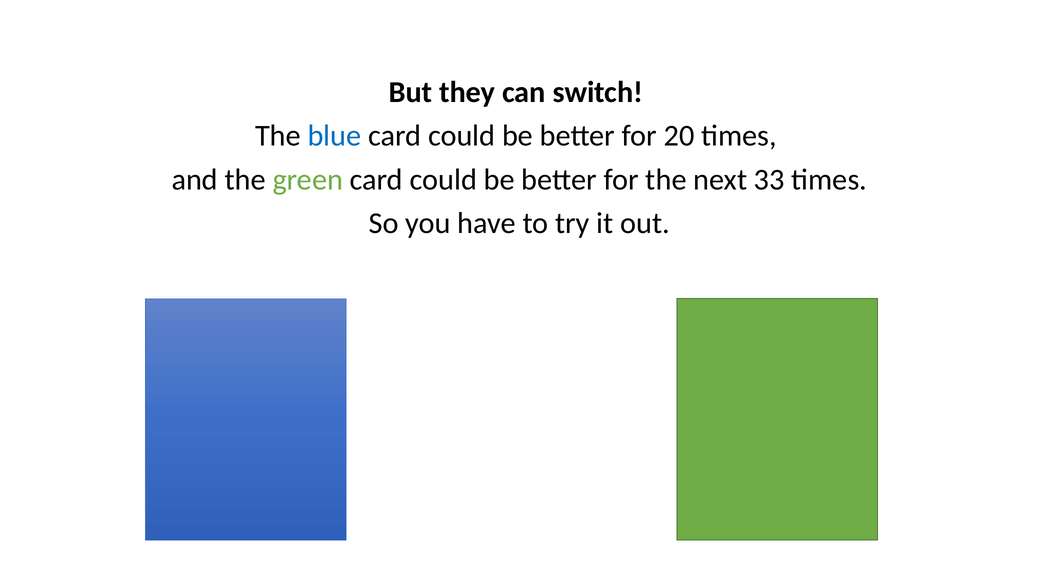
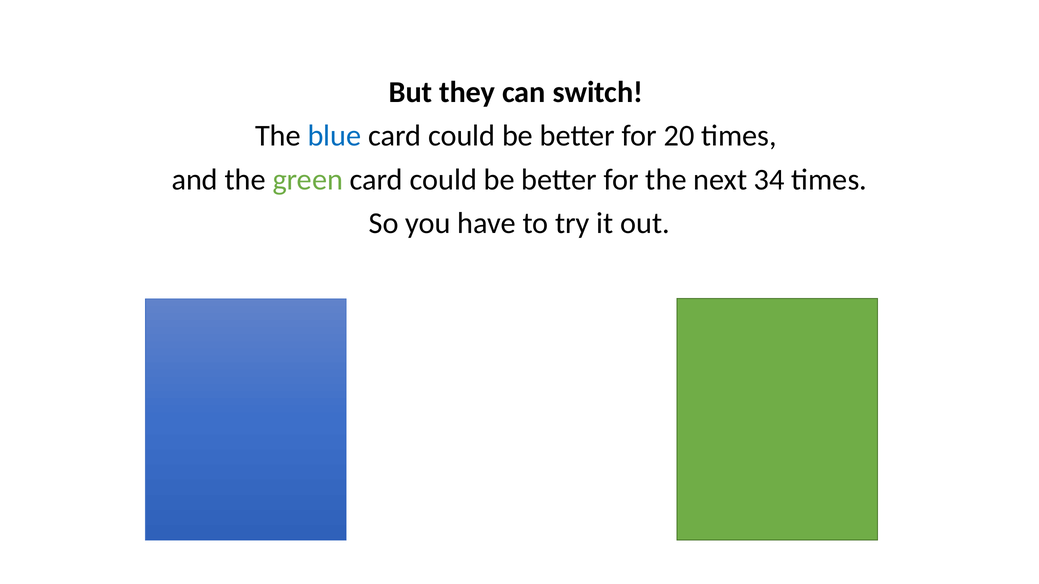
33: 33 -> 34
